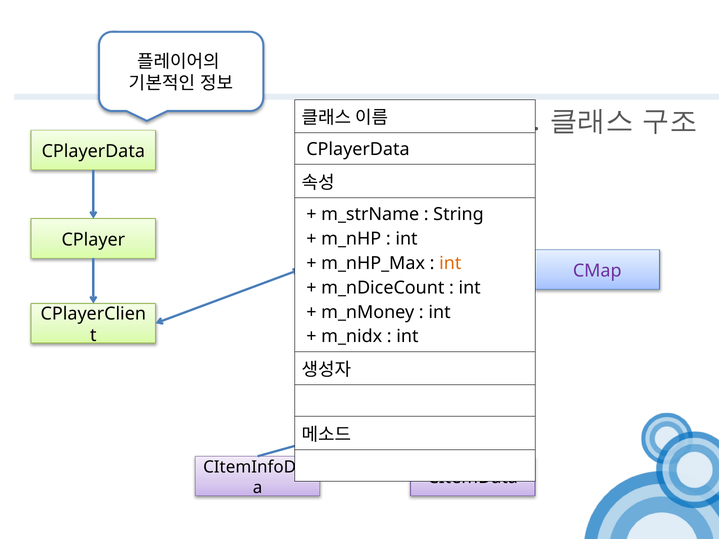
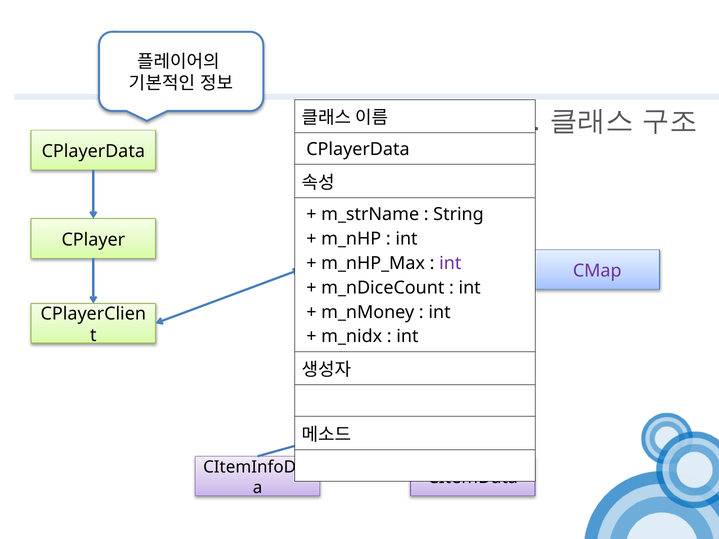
int at (450, 263) colour: orange -> purple
